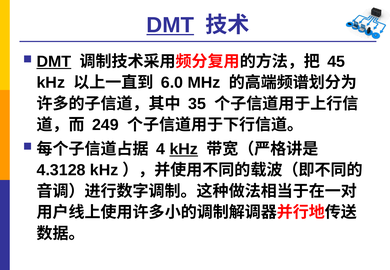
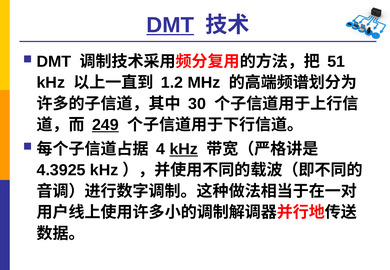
DMT at (54, 62) underline: present -> none
45: 45 -> 51
6.0: 6.0 -> 1.2
35: 35 -> 30
249 underline: none -> present
4.3128: 4.3128 -> 4.3925
